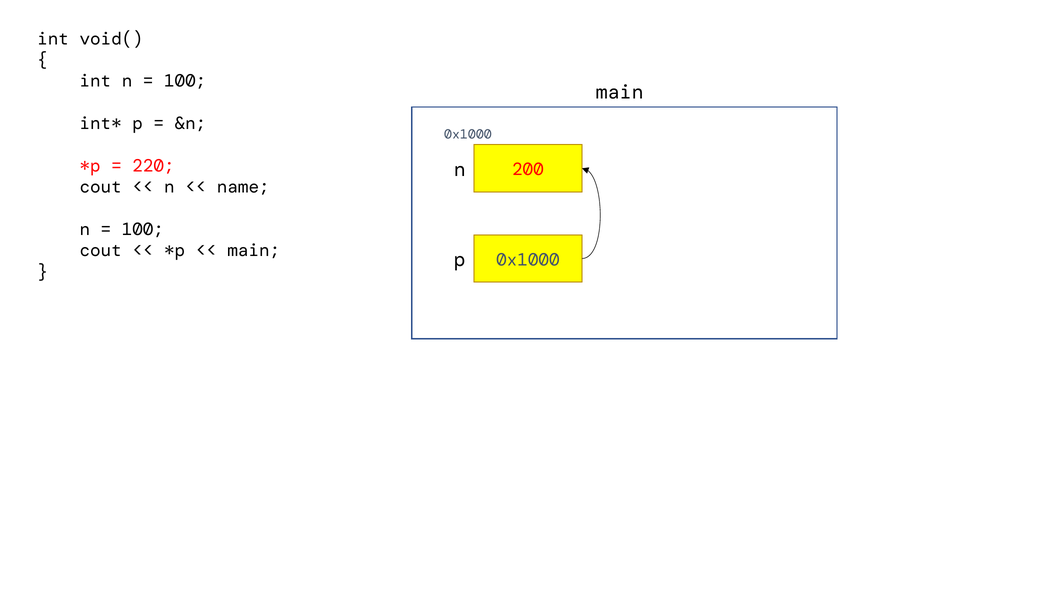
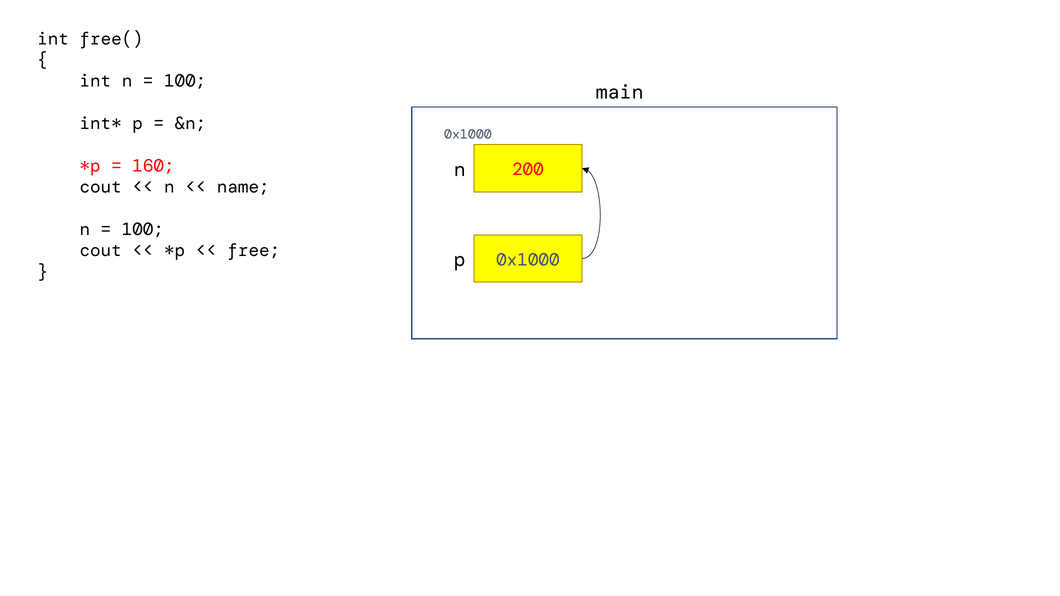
void(: void( -> free(
220: 220 -> 160
main at (254, 251): main -> free
